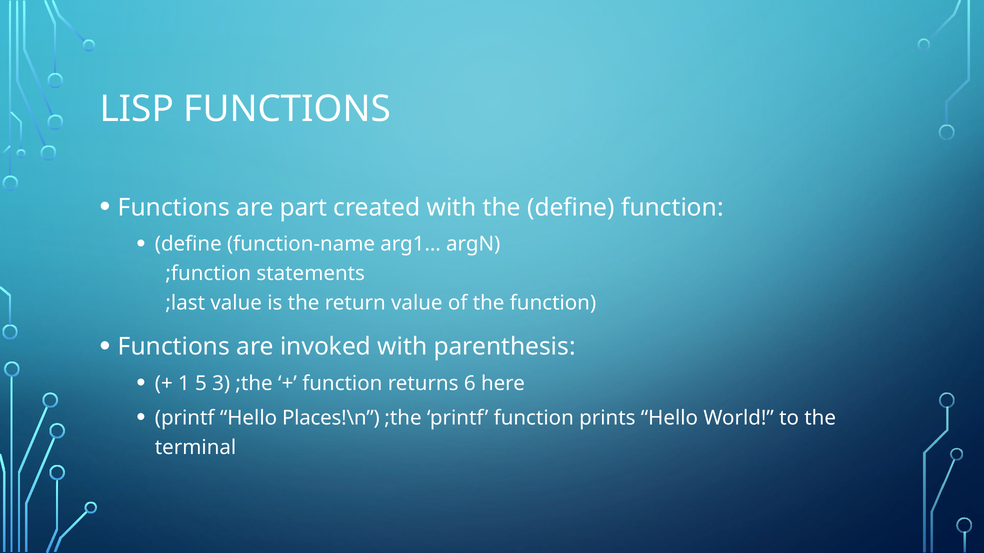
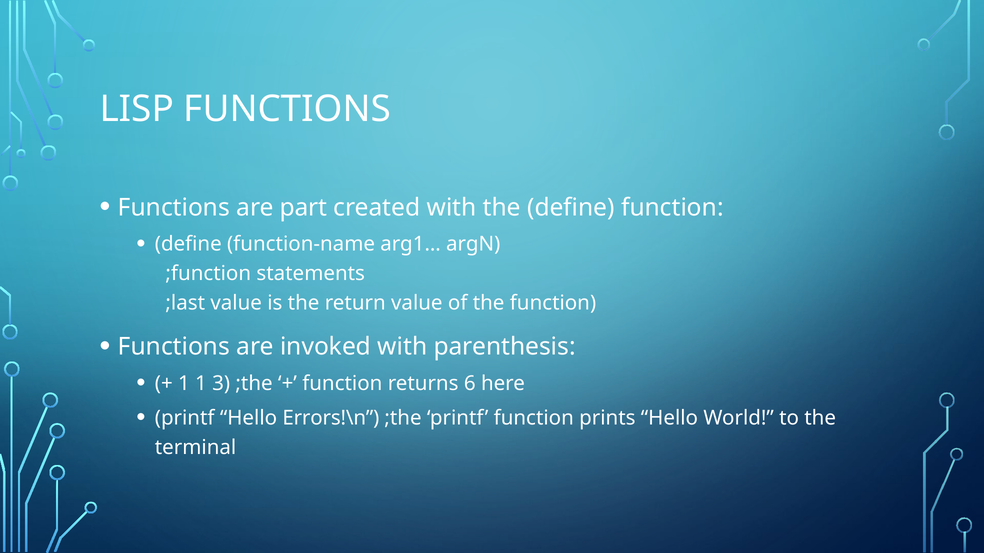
1 5: 5 -> 1
Places!\n: Places!\n -> Errors!\n
